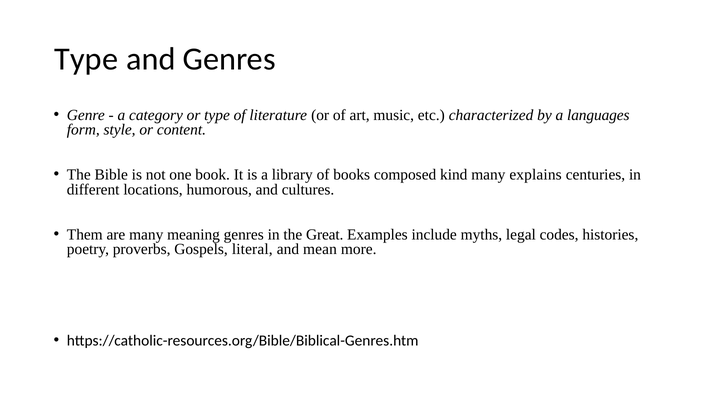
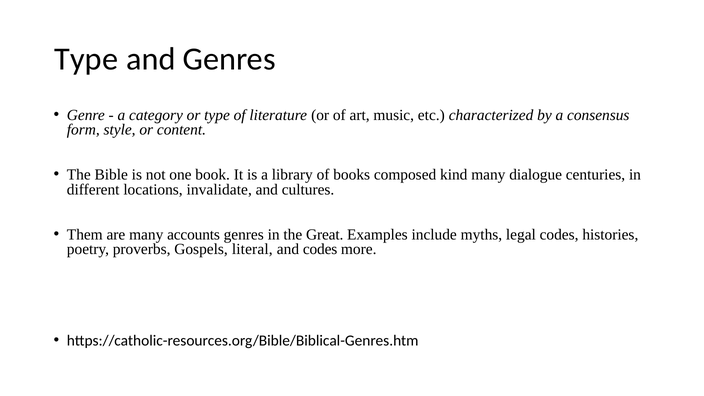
languages: languages -> consensus
explains: explains -> dialogue
humorous: humorous -> invalidate
meaning: meaning -> accounts
and mean: mean -> codes
